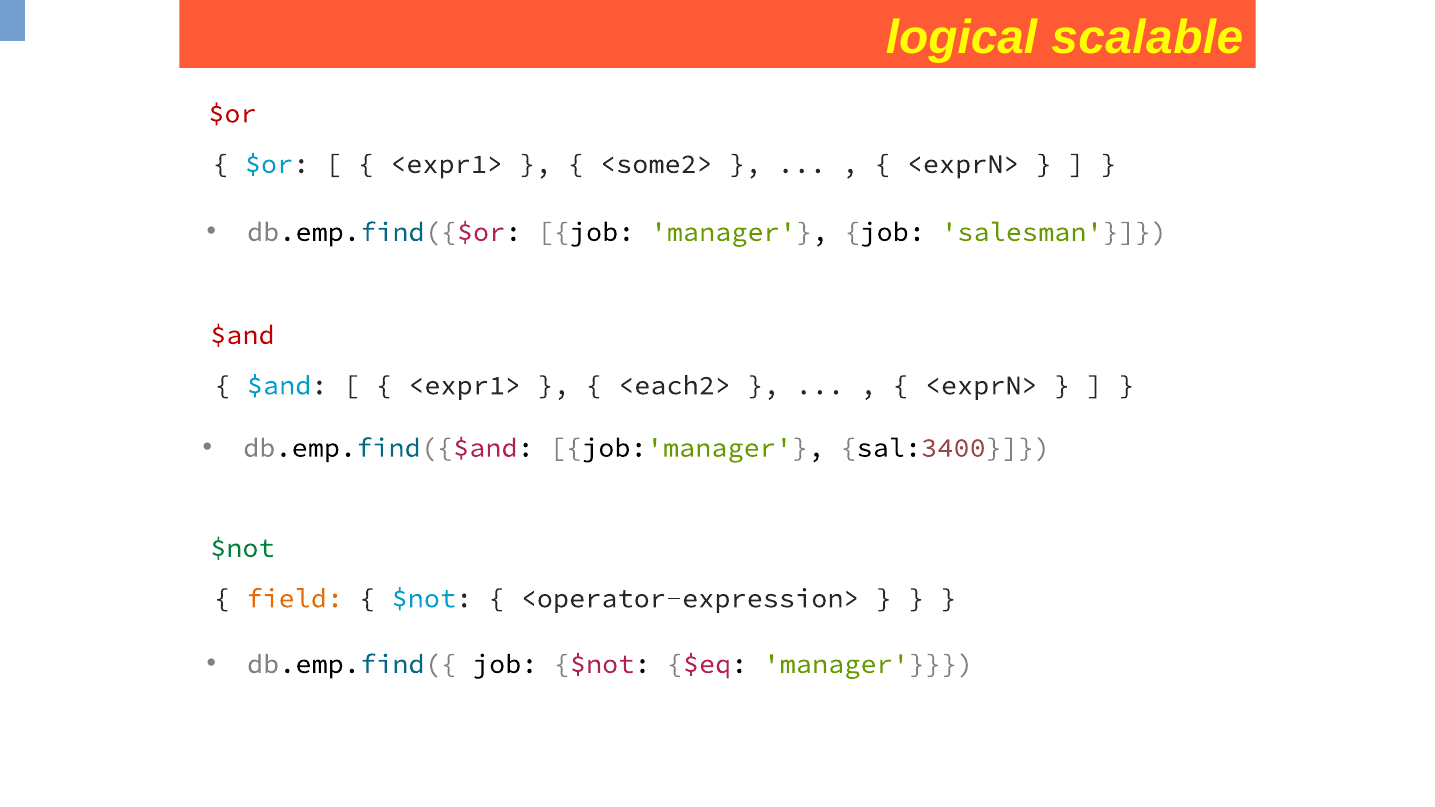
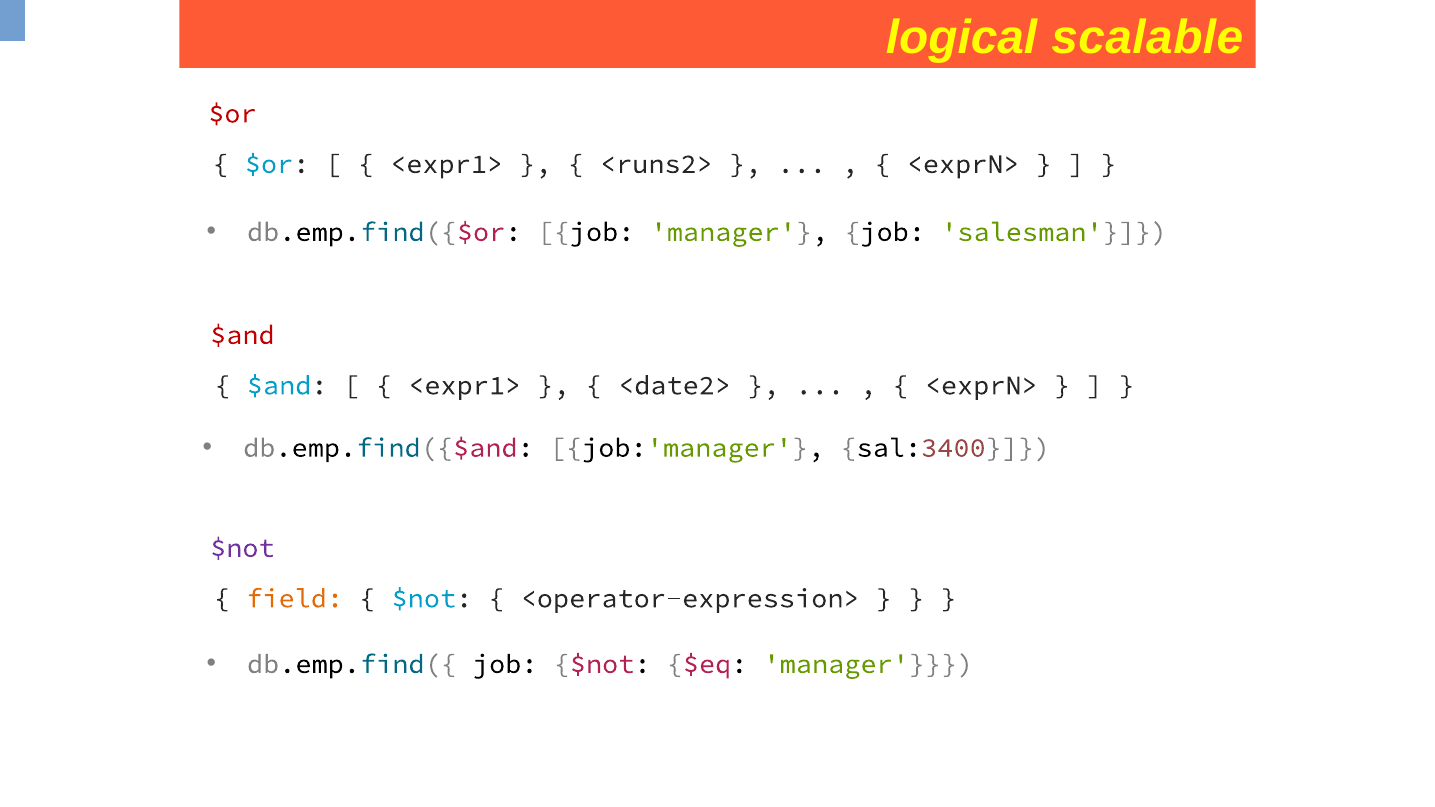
<some2>: <some2> -> <runs2>
<each2>: <each2> -> <date2>
$not at (242, 548) colour: green -> purple
